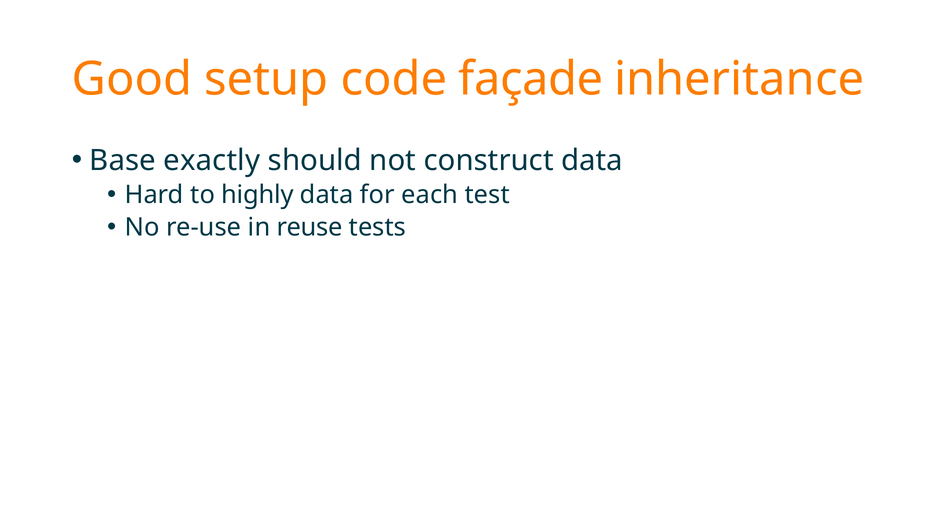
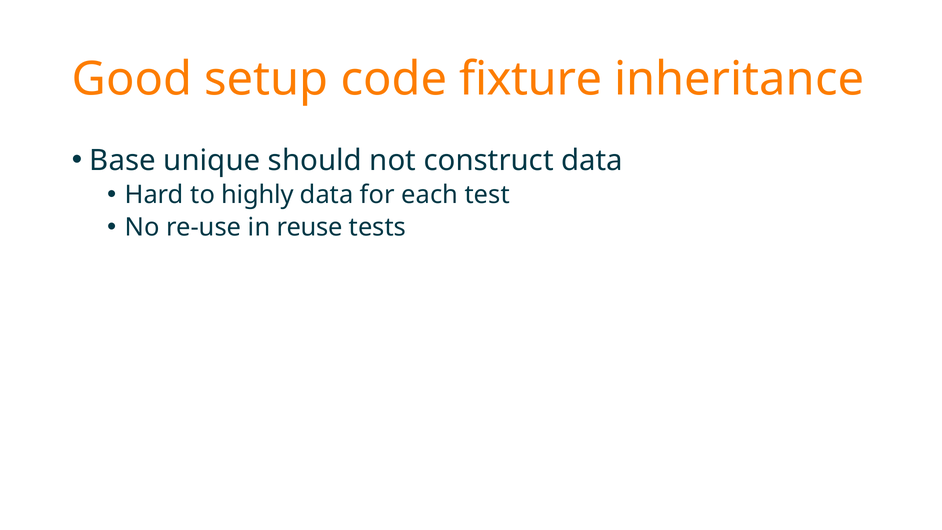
façade: façade -> fixture
exactly: exactly -> unique
